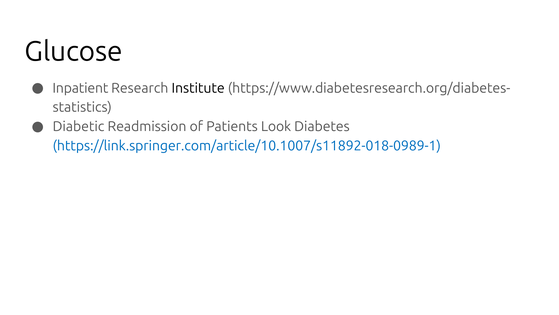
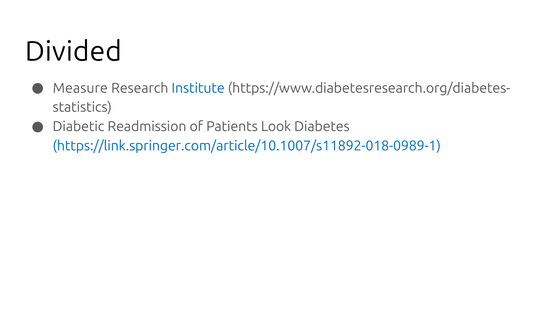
Glucose: Glucose -> Divided
Inpatient: Inpatient -> Measure
Institute colour: black -> blue
